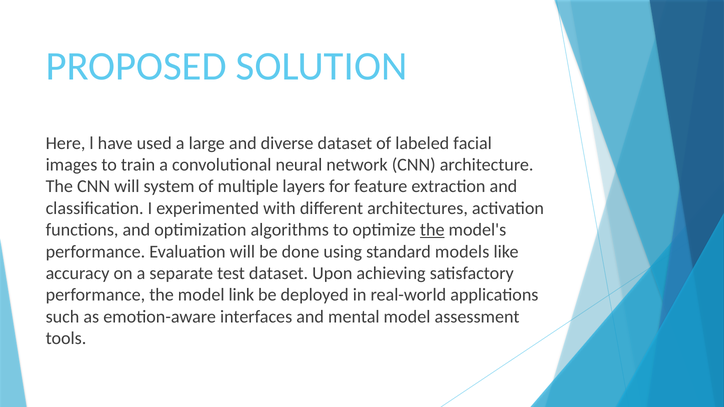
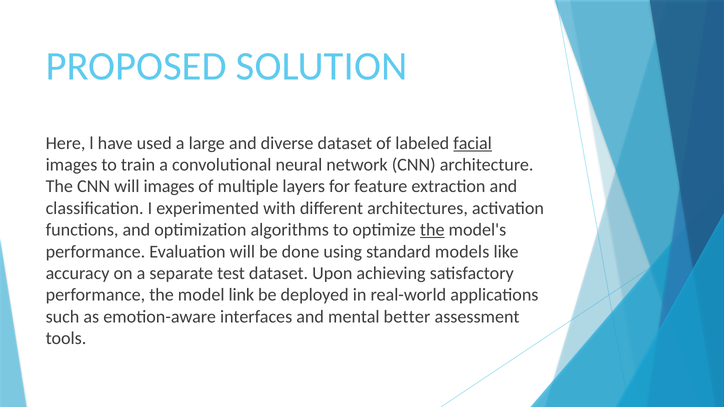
facial underline: none -> present
will system: system -> images
mental model: model -> better
